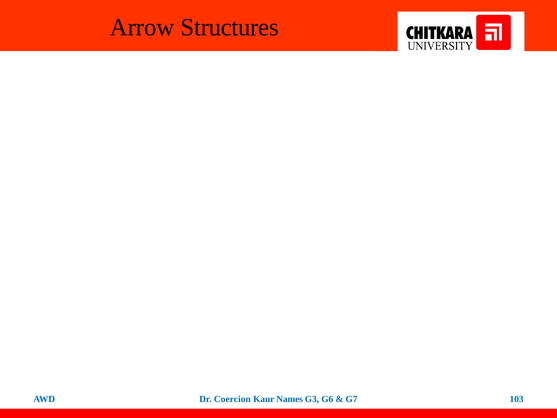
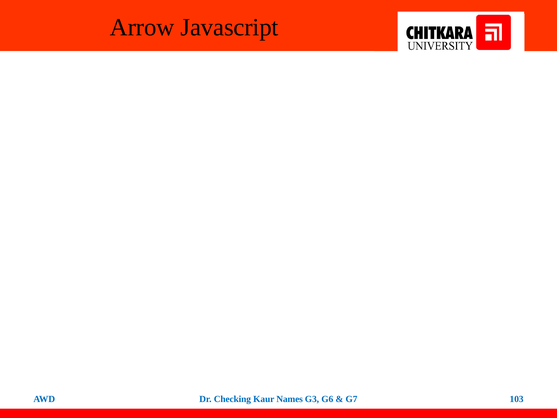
Structures: Structures -> Javascript
Coercion: Coercion -> Checking
